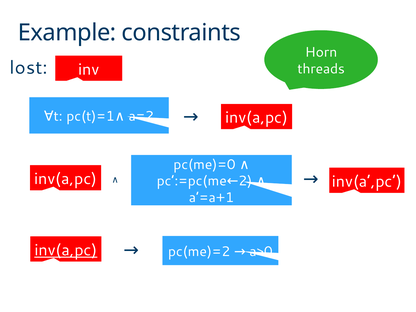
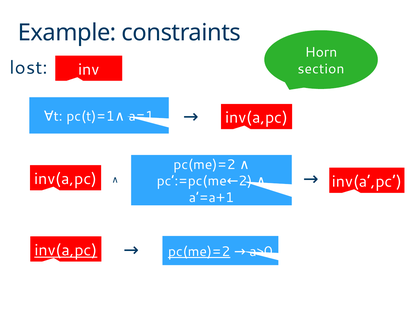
threads: threads -> section
a=2: a=2 -> a=1
pc(me)=0 at (204, 164): pc(me)=0 -> pc(me)=2
pc(me)=2 at (199, 251) underline: none -> present
